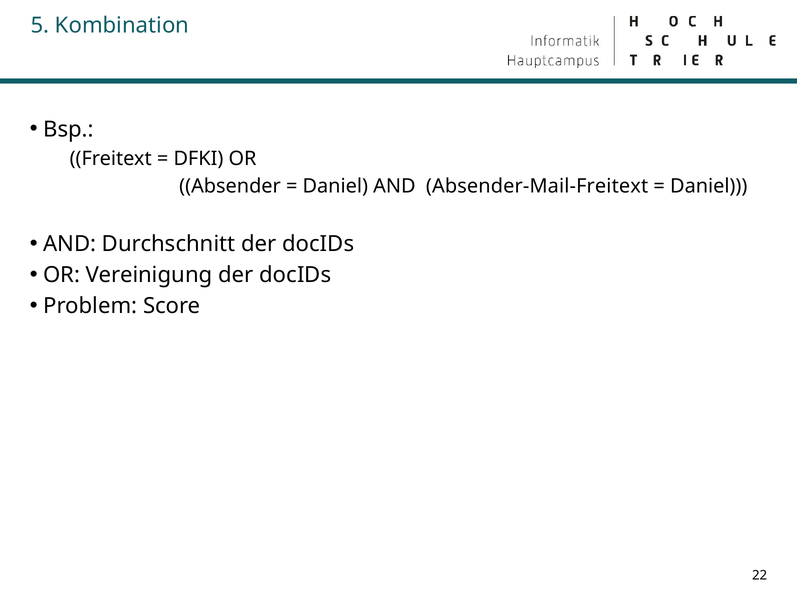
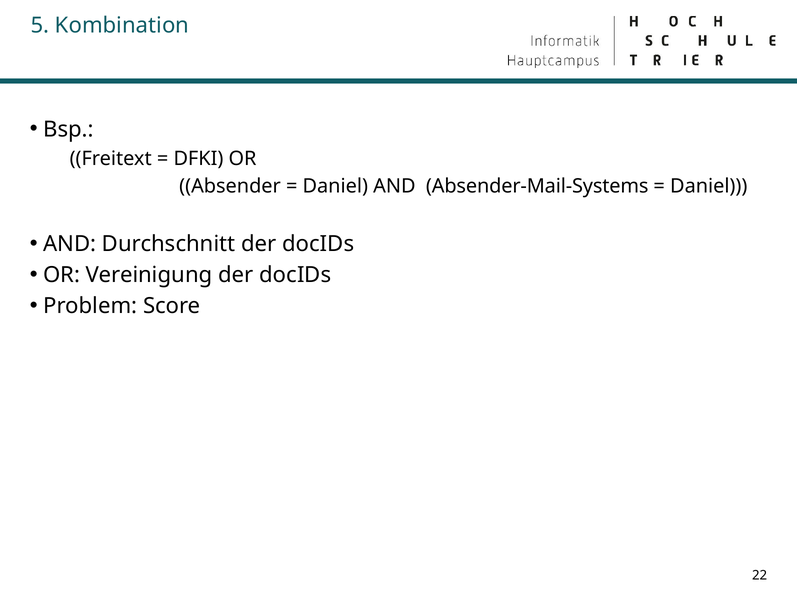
Absender-Mail-Freitext: Absender-Mail-Freitext -> Absender-Mail-Systems
